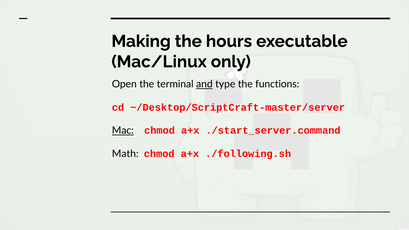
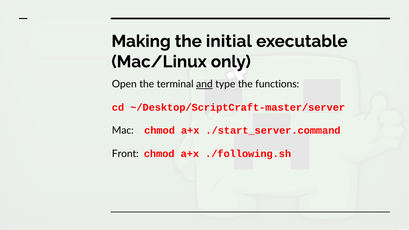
hours: hours -> initial
Mac underline: present -> none
Math: Math -> Front
